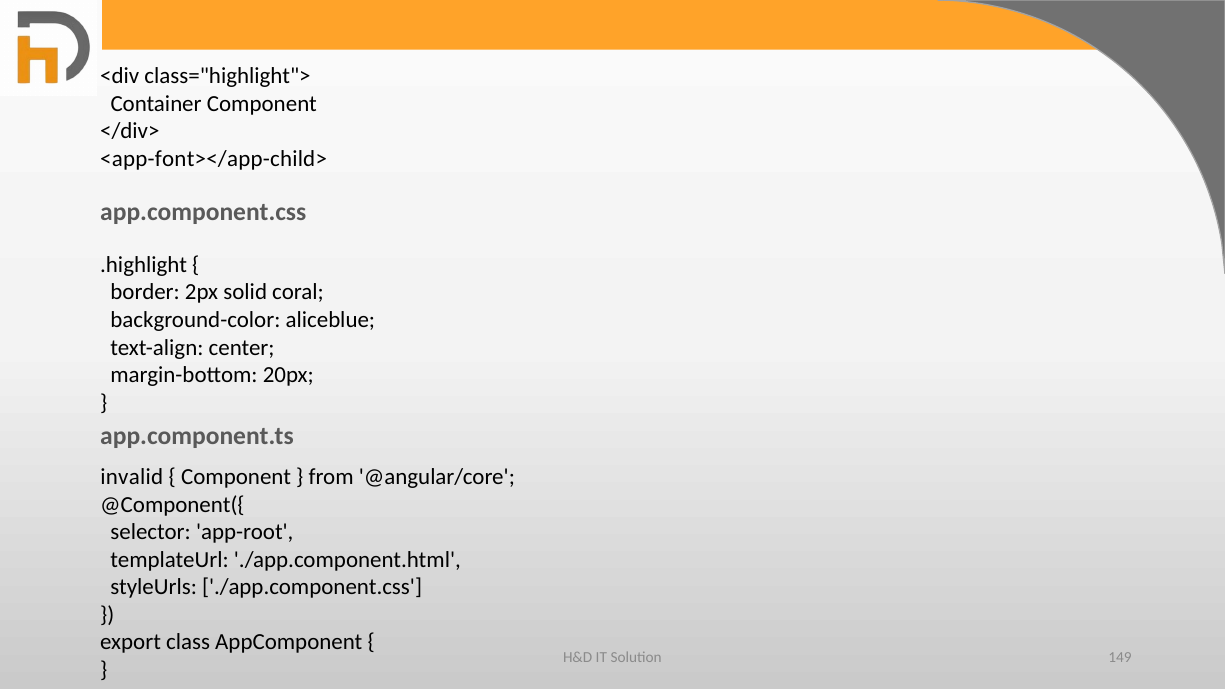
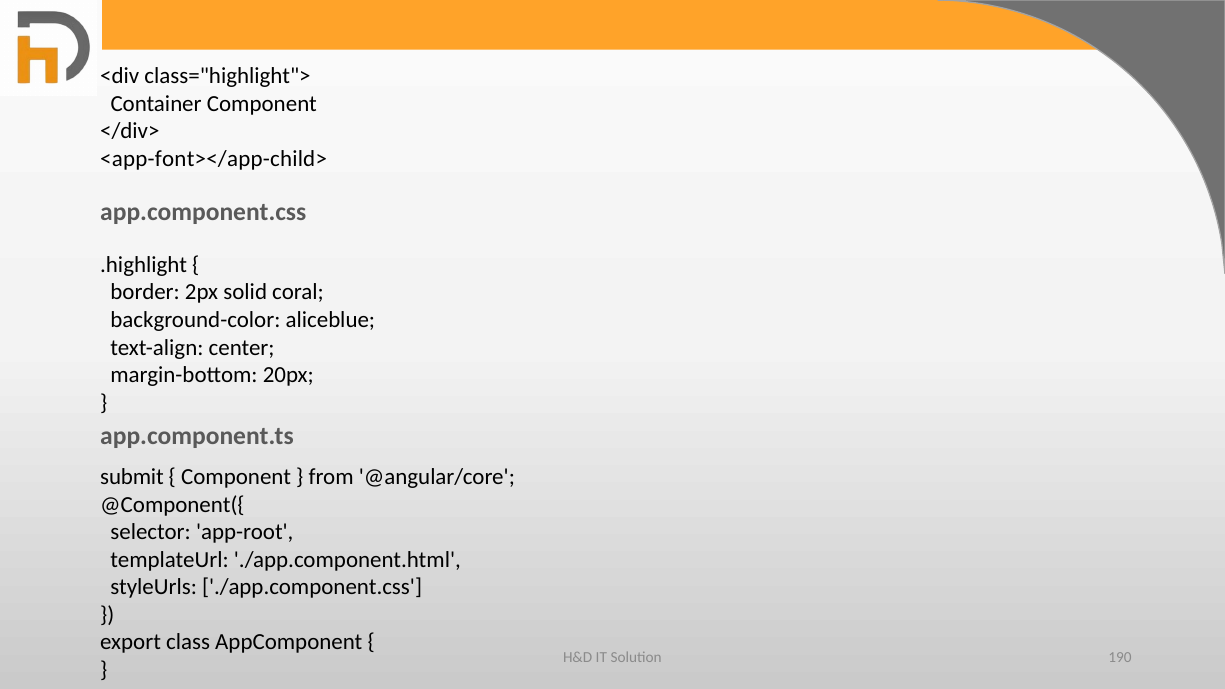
invalid: invalid -> submit
149: 149 -> 190
